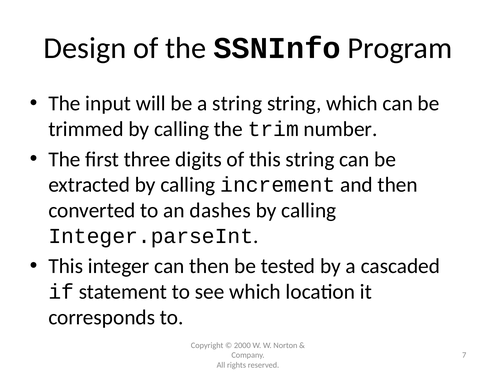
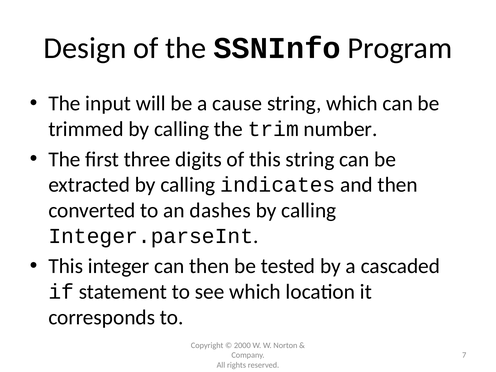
a string: string -> cause
increment: increment -> indicates
